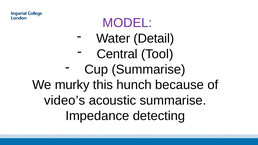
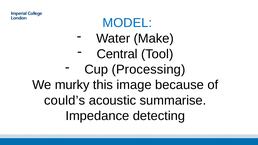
MODEL colour: purple -> blue
Detail: Detail -> Make
Cup Summarise: Summarise -> Processing
hunch: hunch -> image
video’s: video’s -> could’s
